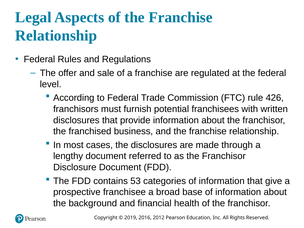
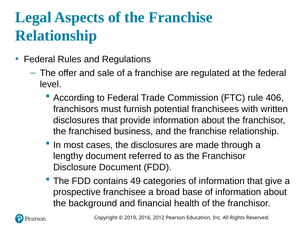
426: 426 -> 406
53: 53 -> 49
